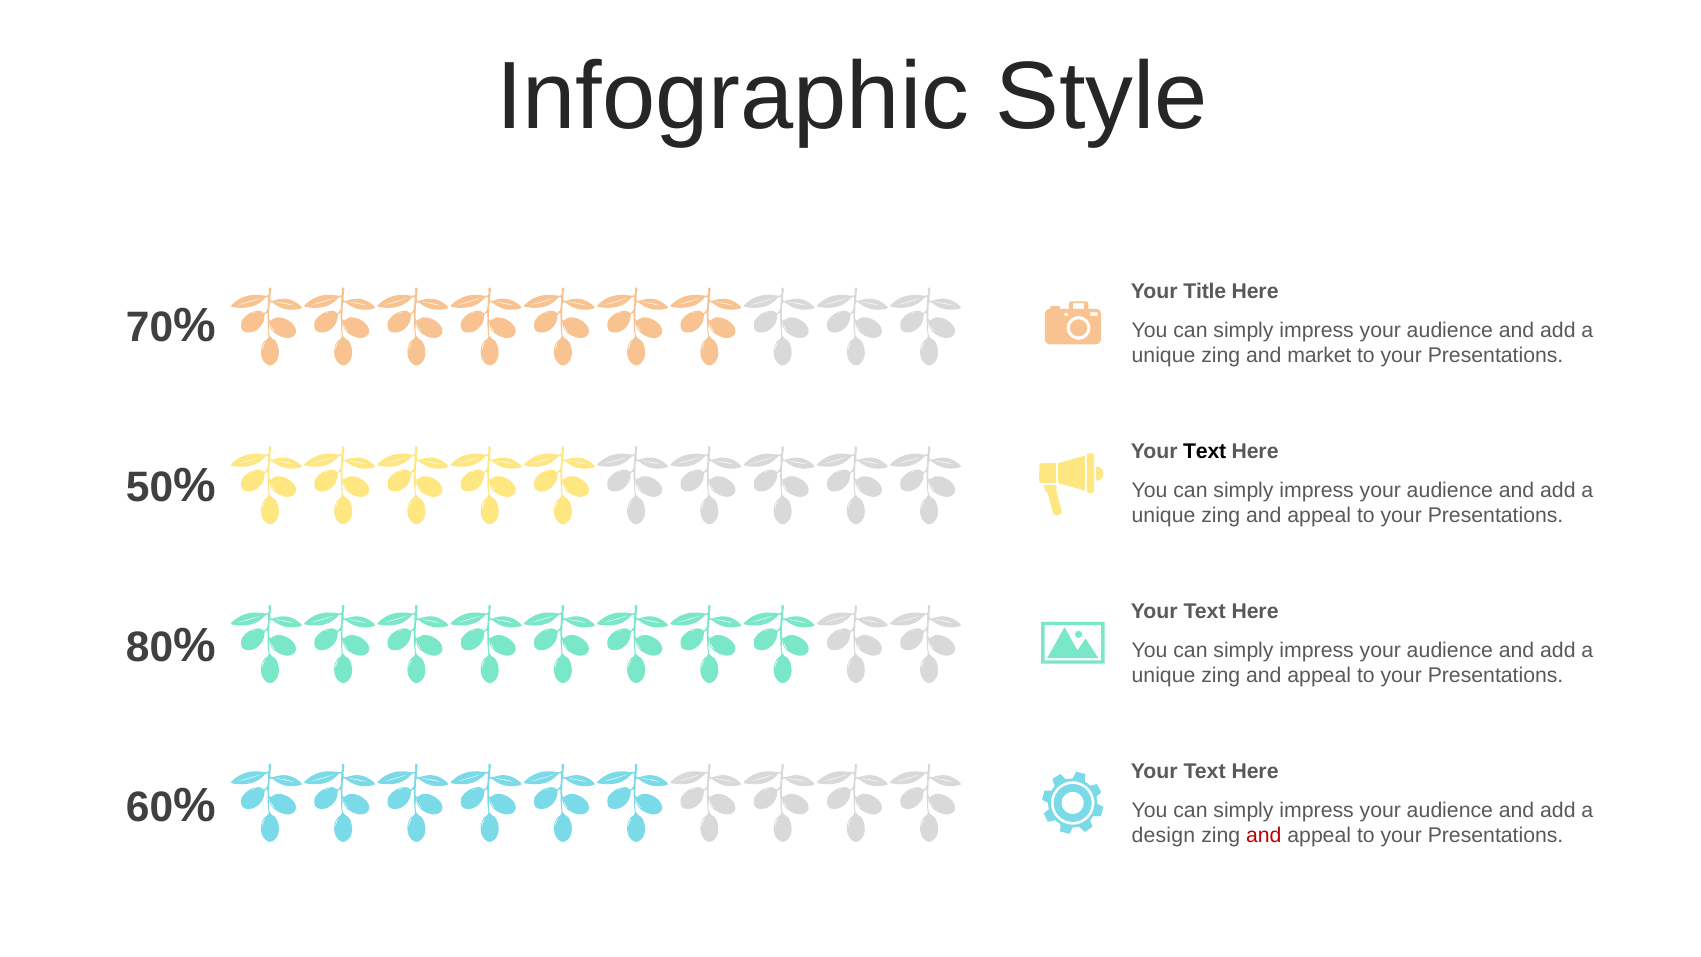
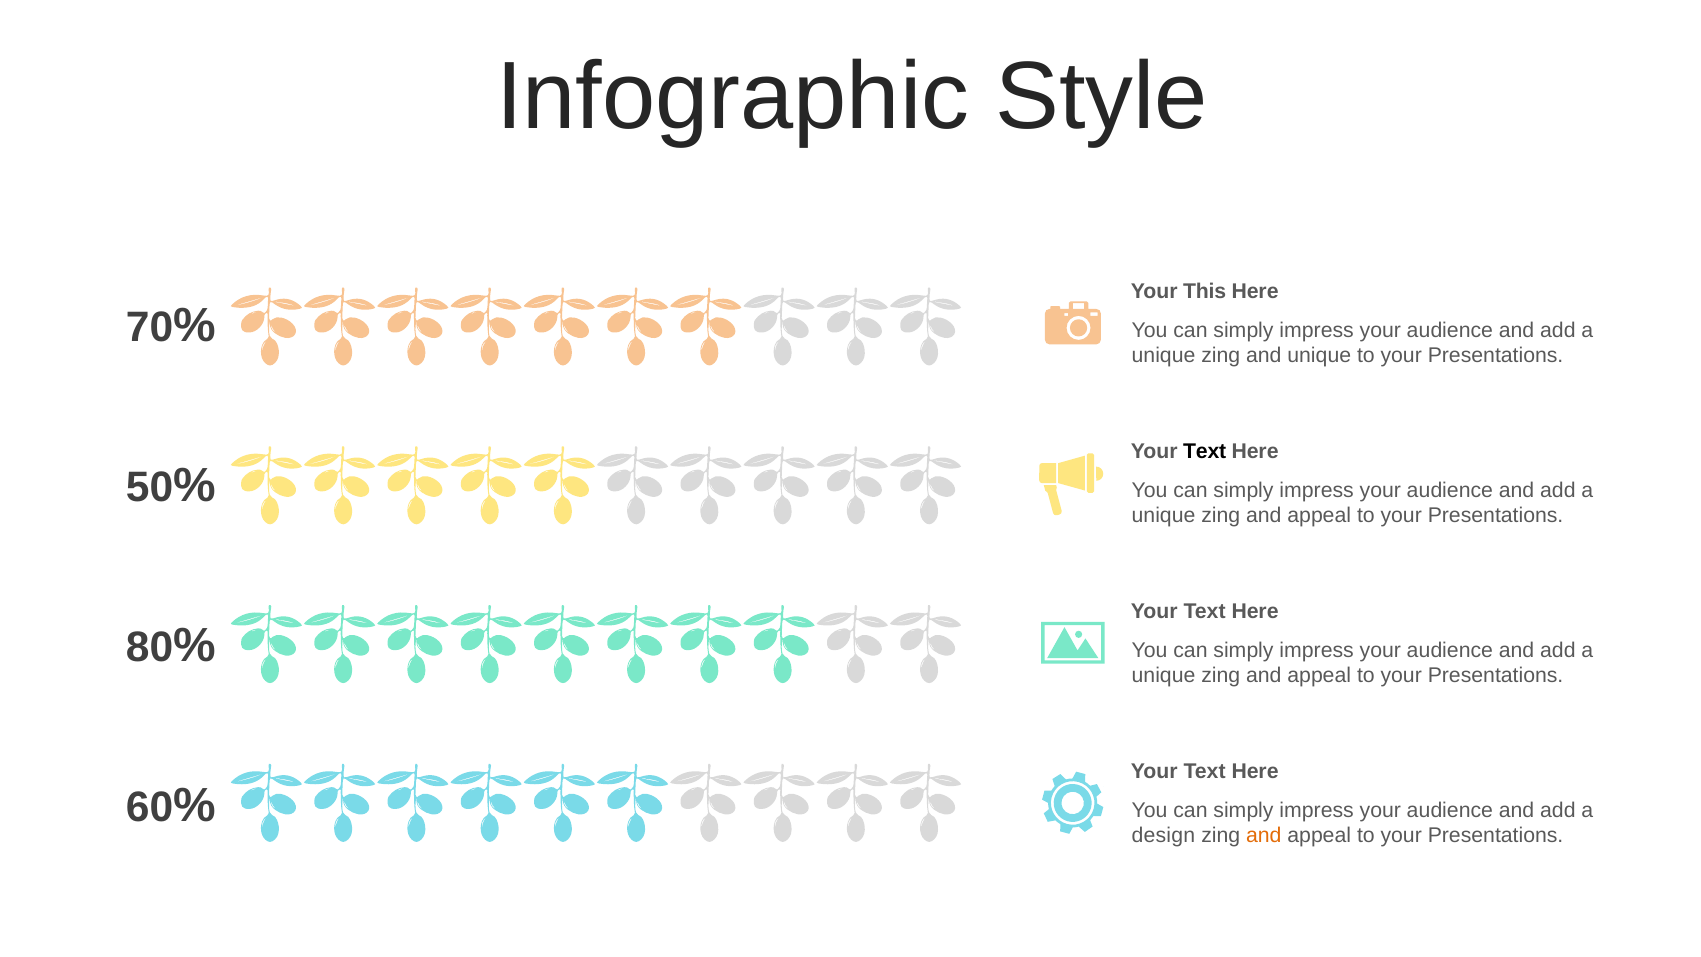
Title: Title -> This
and market: market -> unique
and at (1264, 836) colour: red -> orange
